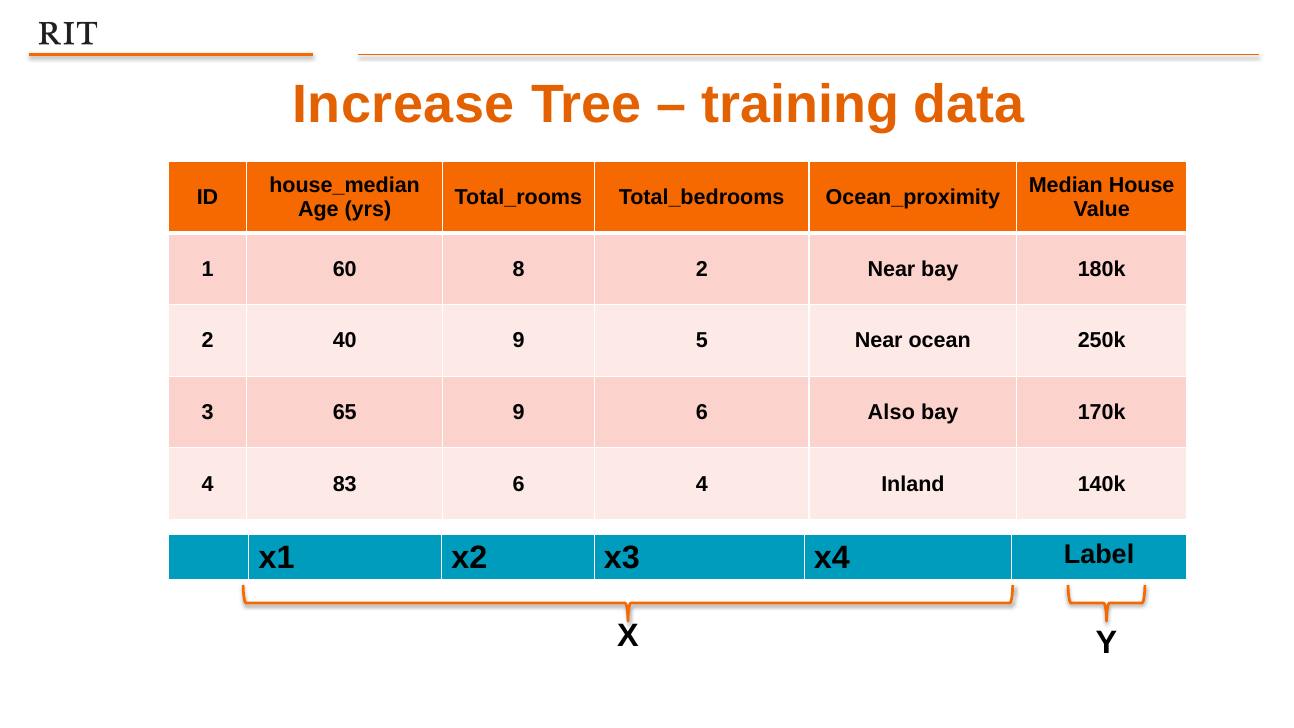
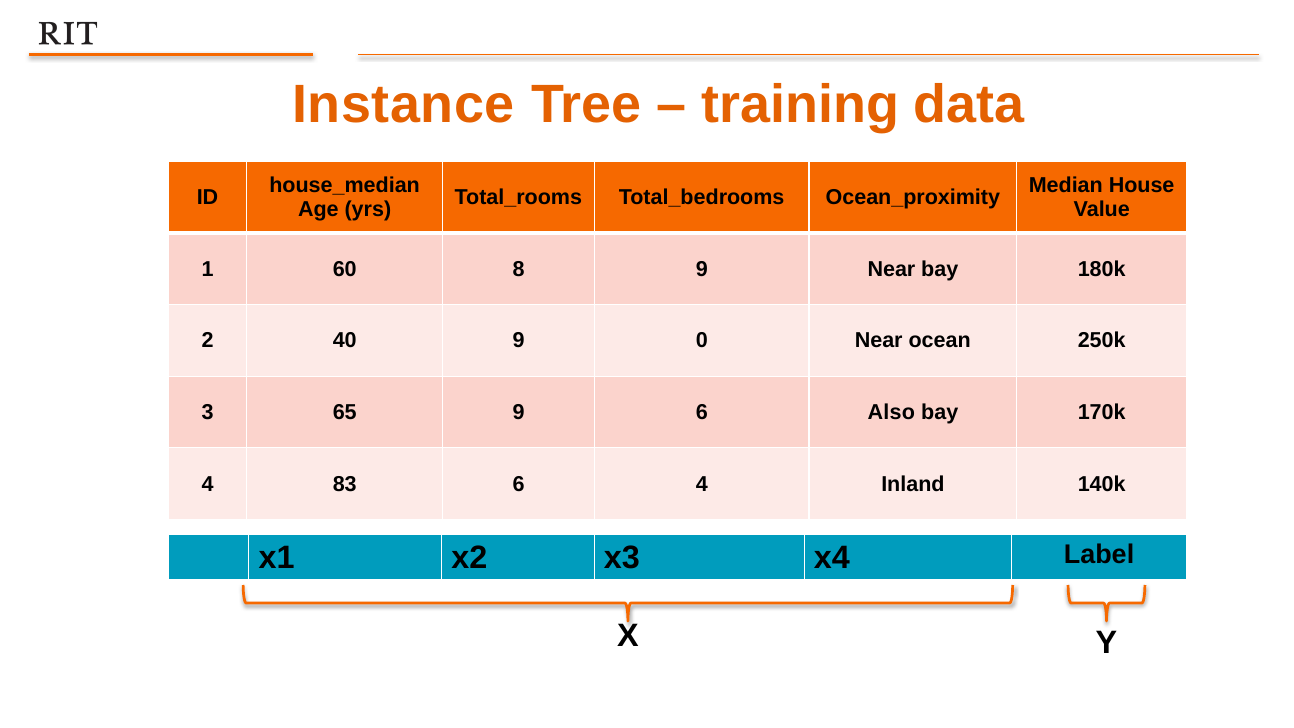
Increase: Increase -> Instance
8 2: 2 -> 9
5: 5 -> 0
